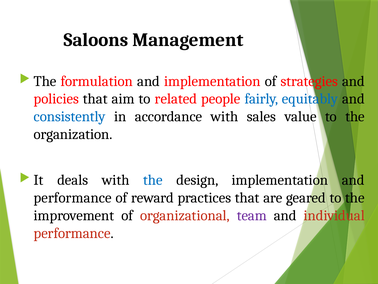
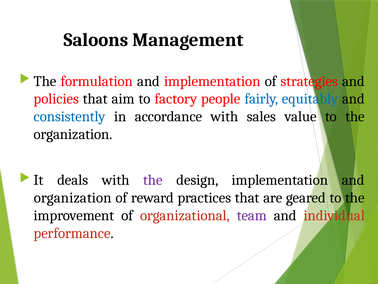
related: related -> factory
the at (153, 180) colour: blue -> purple
performance at (73, 197): performance -> organization
